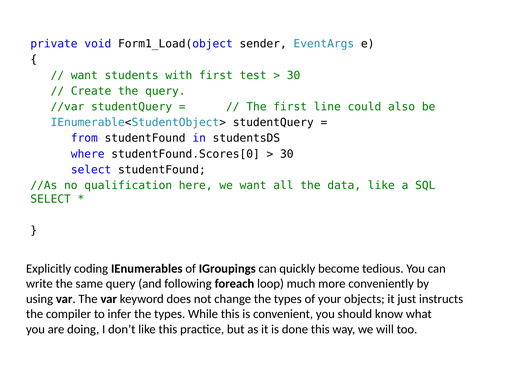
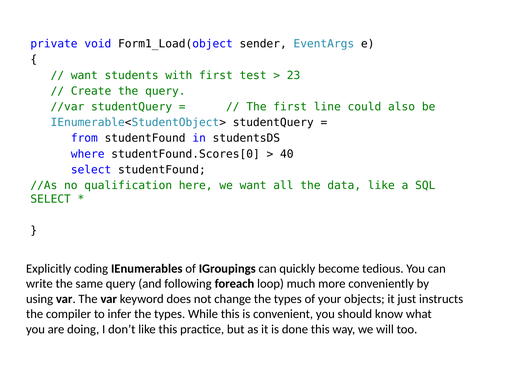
30 at (294, 75): 30 -> 23
30 at (287, 154): 30 -> 40
